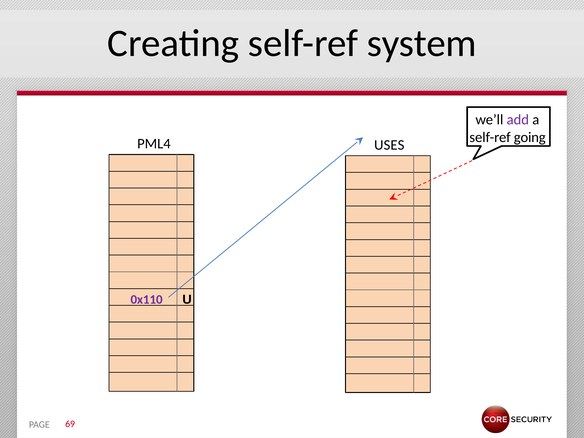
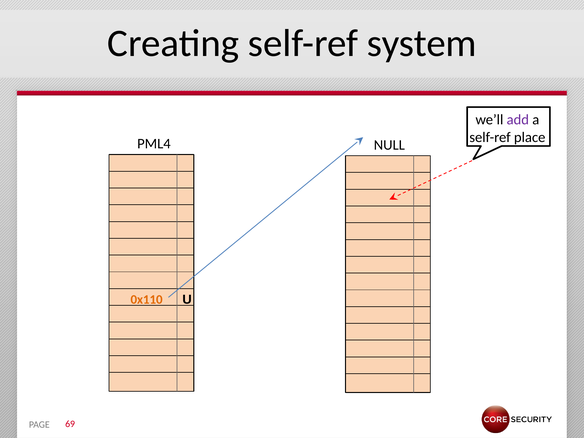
going: going -> place
USES: USES -> NULL
0x110 colour: purple -> orange
